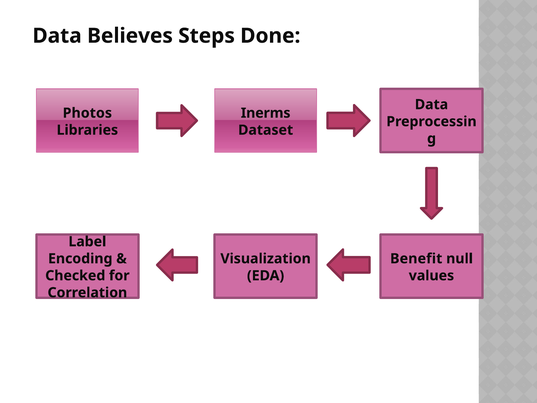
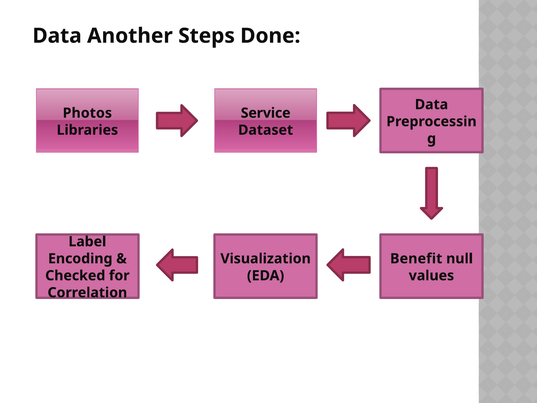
Believes: Believes -> Another
Inerms: Inerms -> Service
